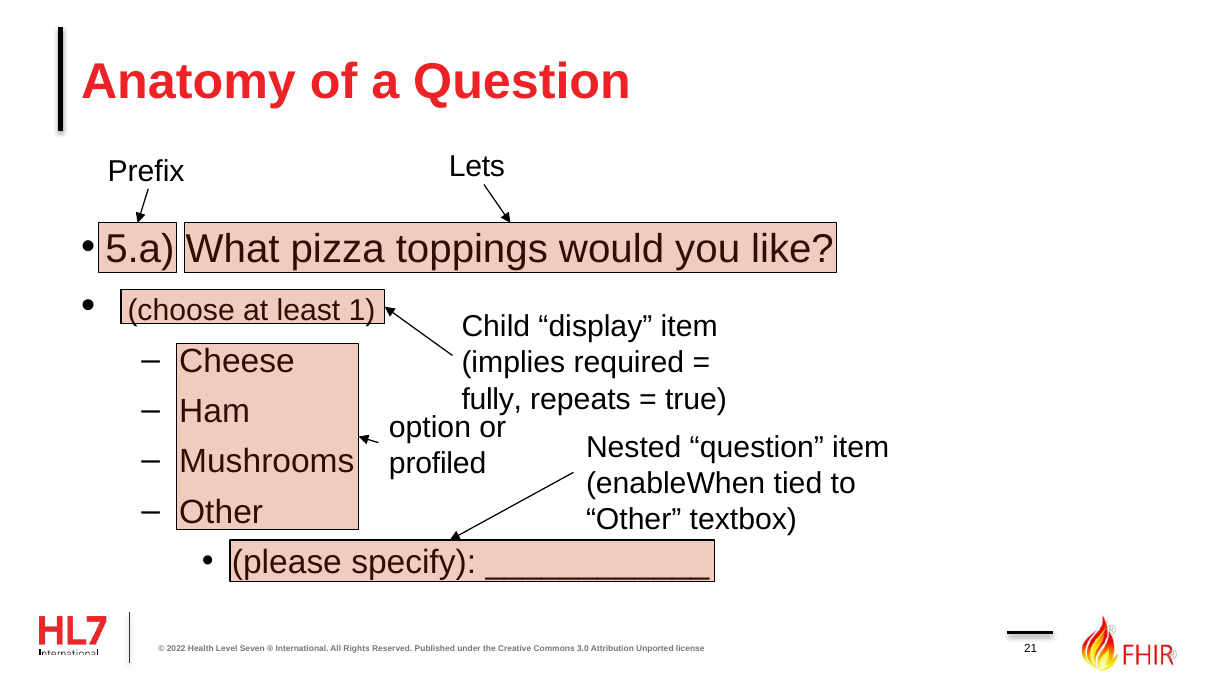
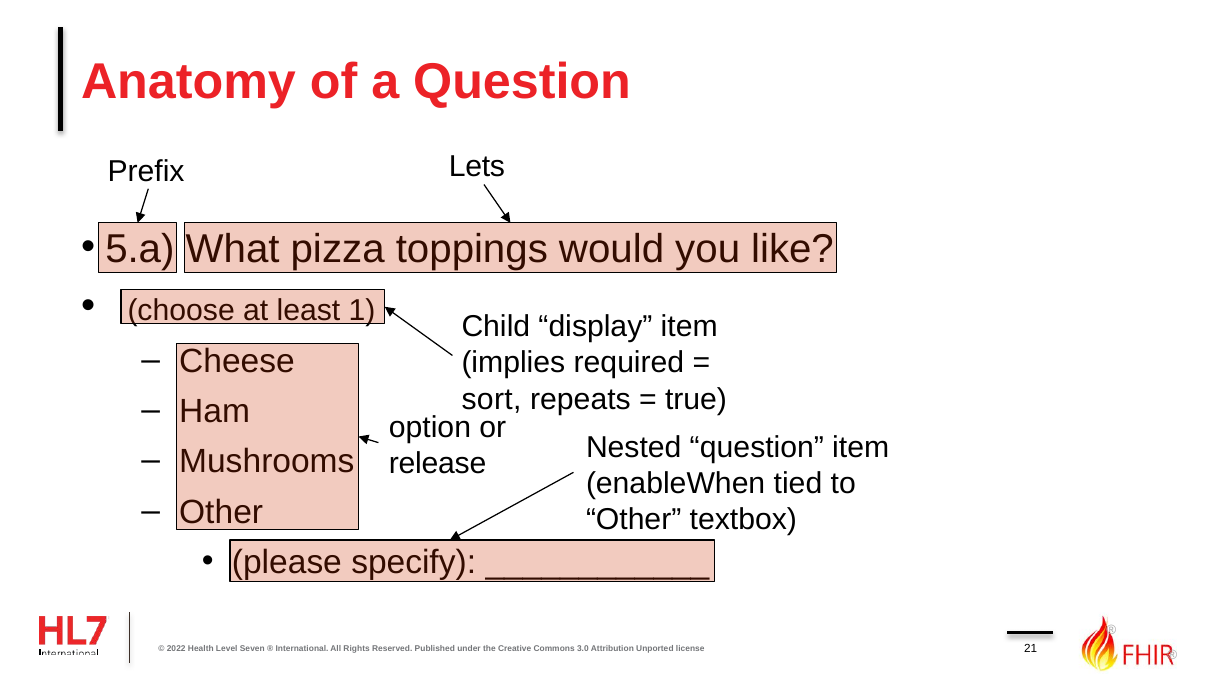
fully: fully -> sort
profiled: profiled -> release
